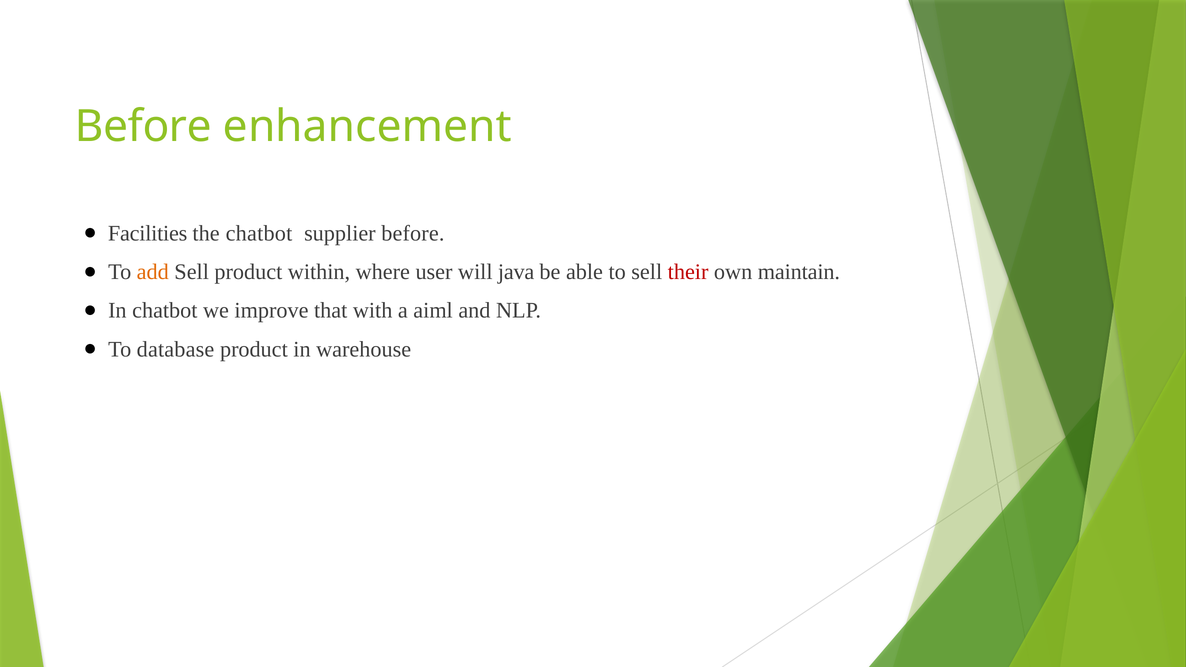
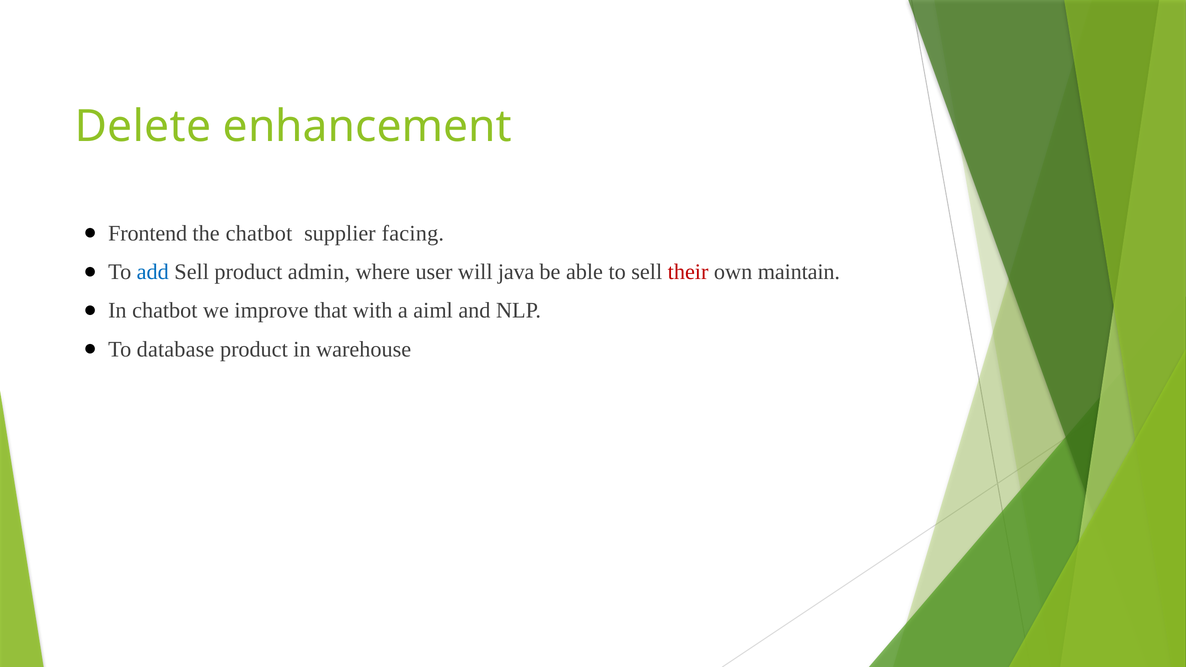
Before at (143, 127): Before -> Delete
Facilities: Facilities -> Frontend
supplier before: before -> facing
add colour: orange -> blue
within: within -> admin
